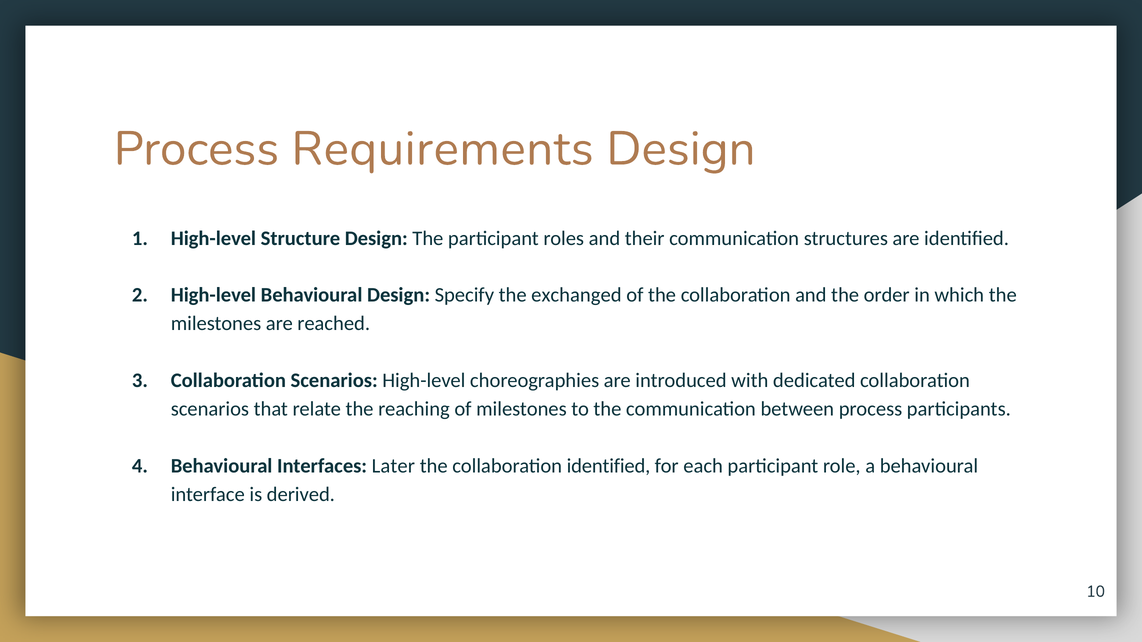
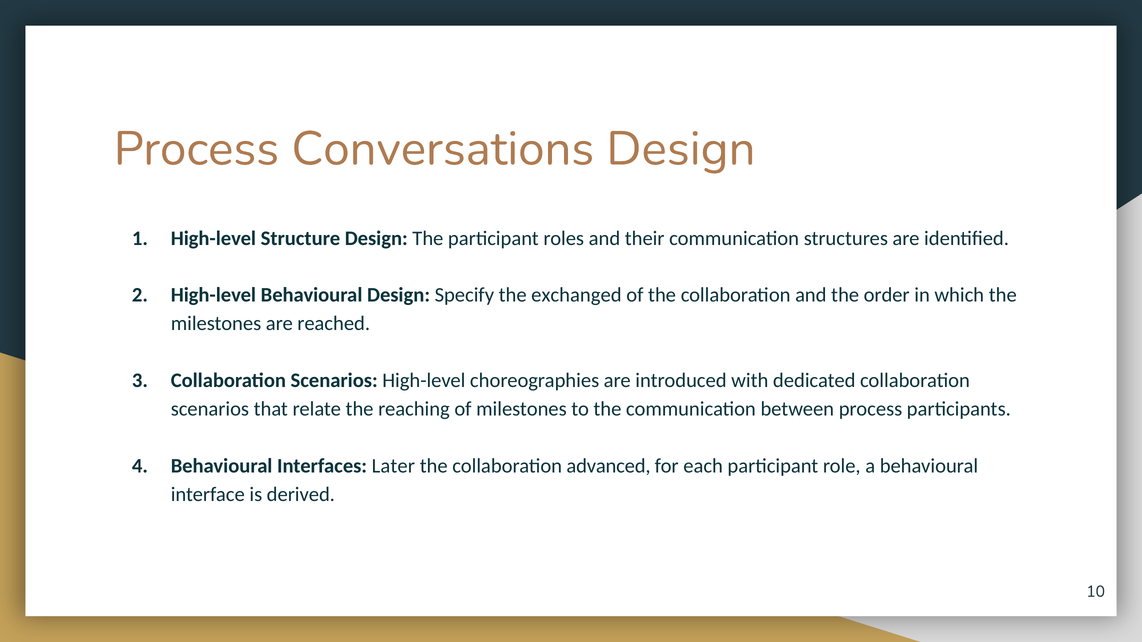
Requirements: Requirements -> Conversations
collaboration identified: identified -> advanced
